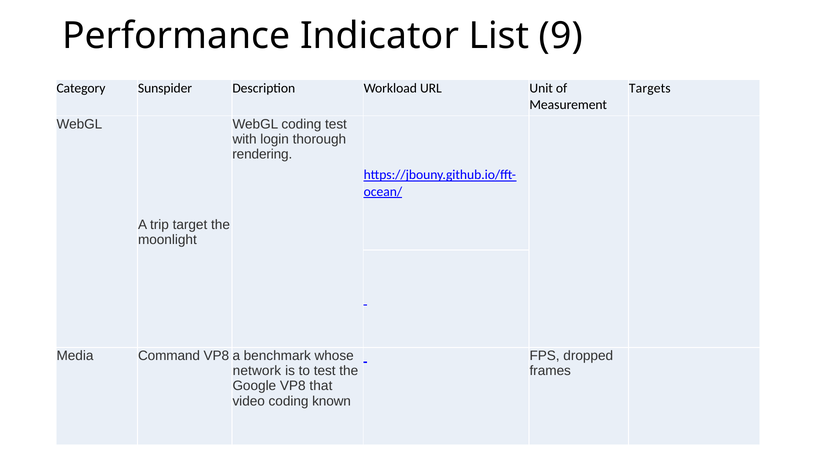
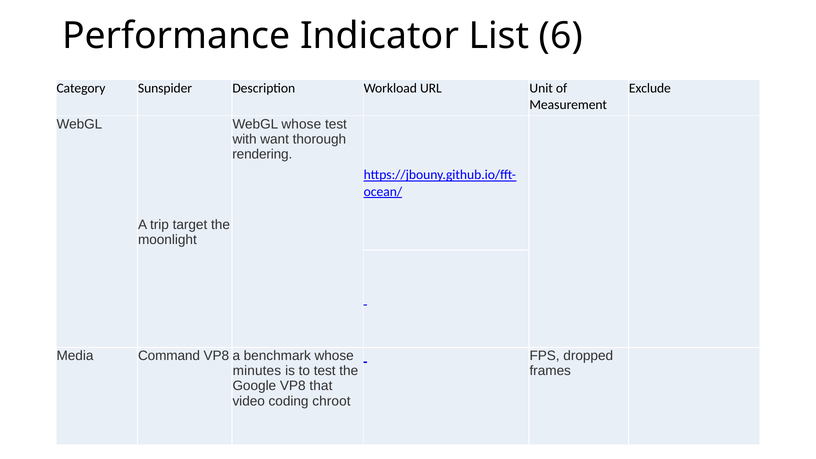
9: 9 -> 6
Targets: Targets -> Exclude
WebGL coding: coding -> whose
login: login -> want
network: network -> minutes
known: known -> chroot
